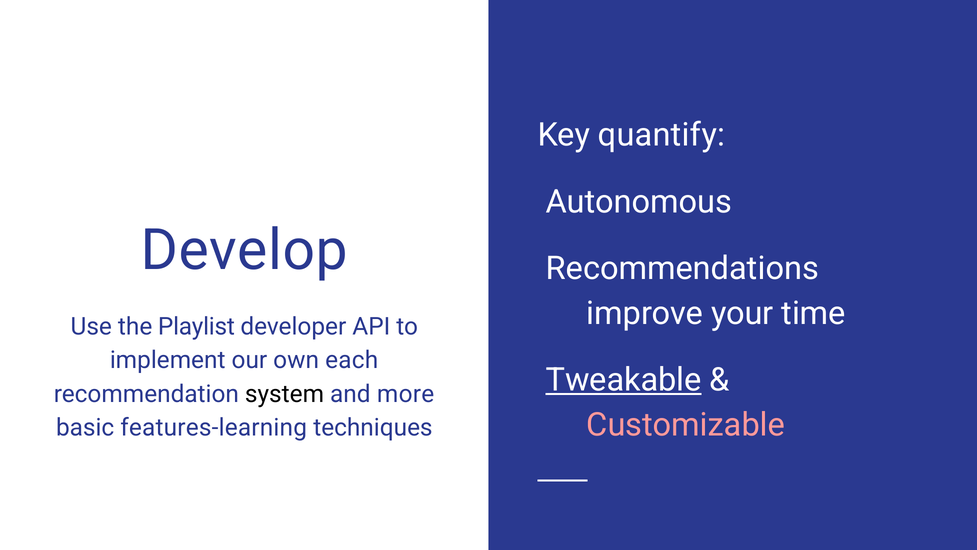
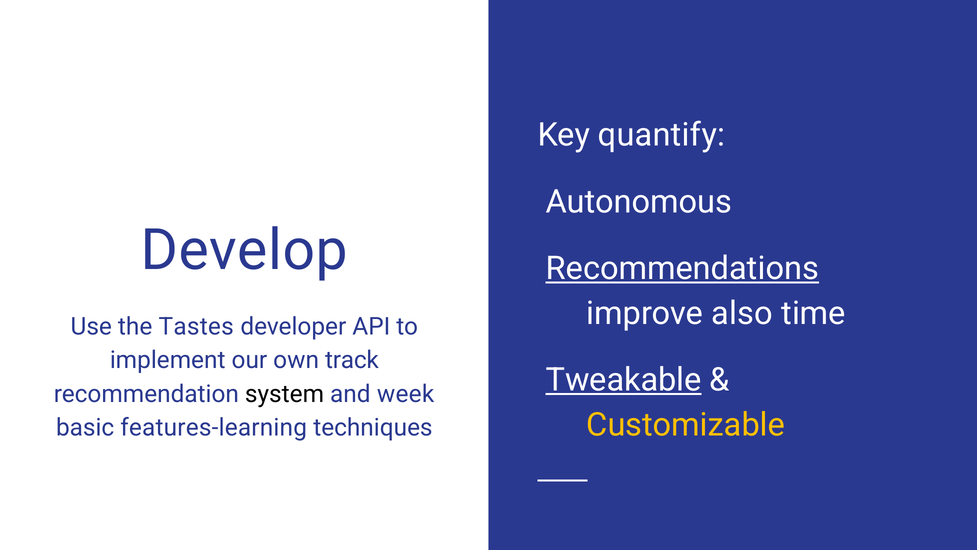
Recommendations underline: none -> present
your: your -> also
Playlist: Playlist -> Tastes
each: each -> track
more: more -> week
Customizable colour: pink -> yellow
